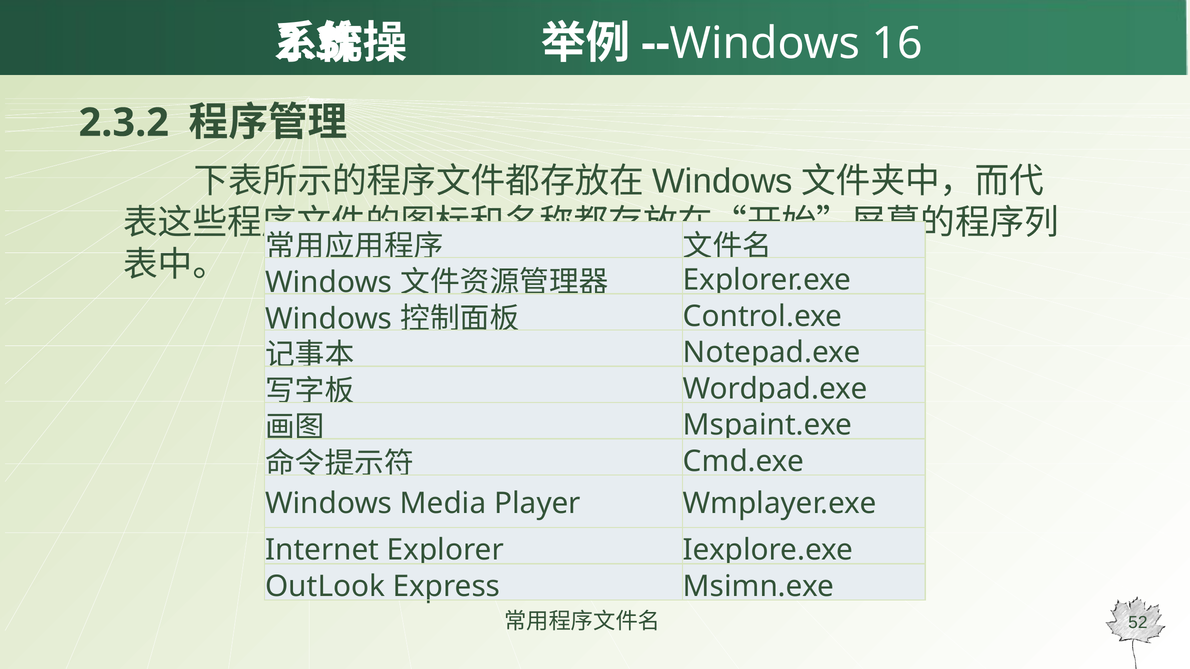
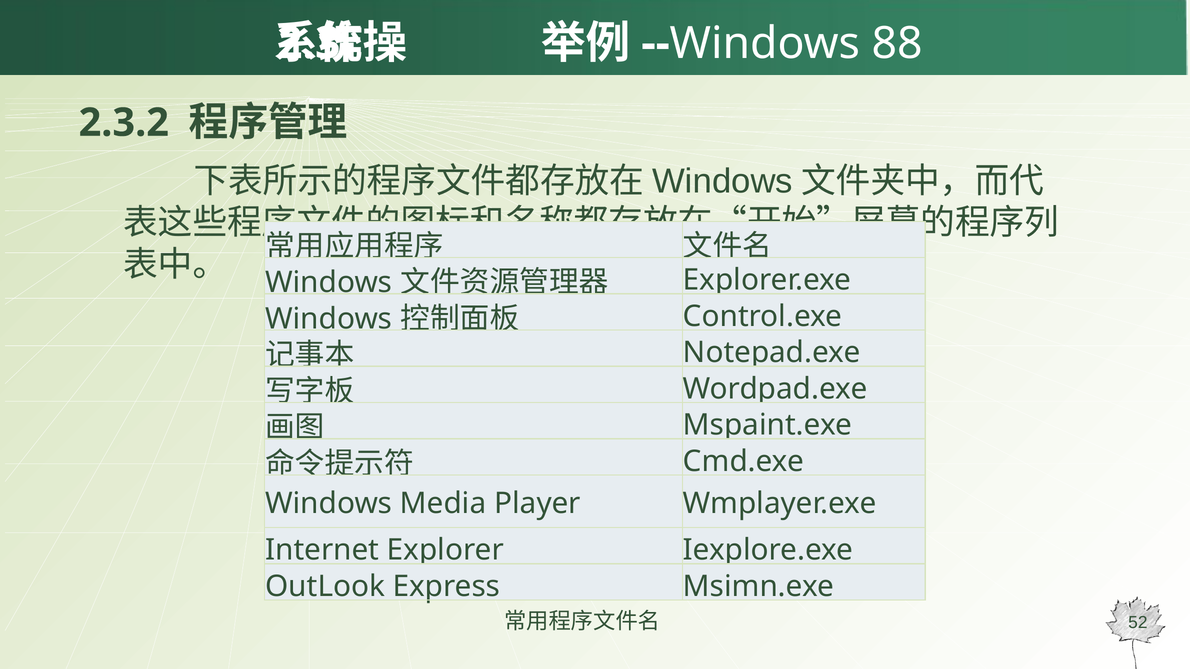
16: 16 -> 88
